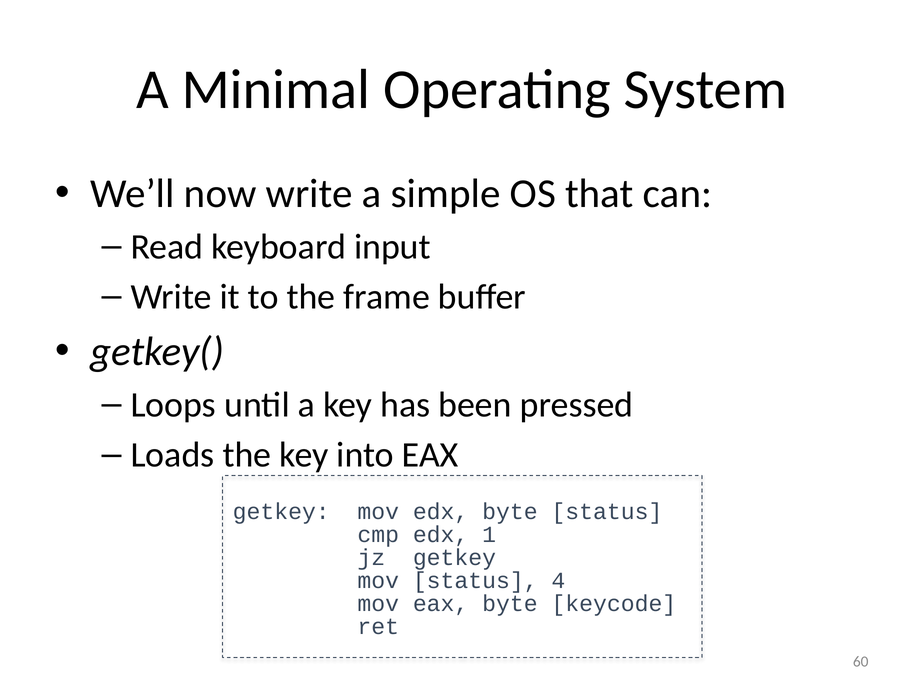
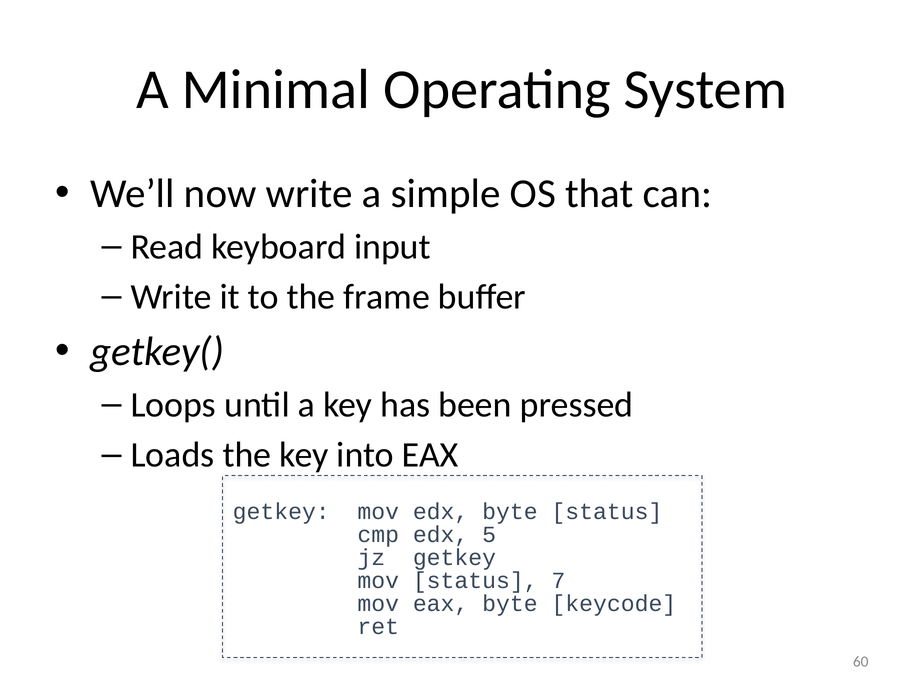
1: 1 -> 5
4: 4 -> 7
